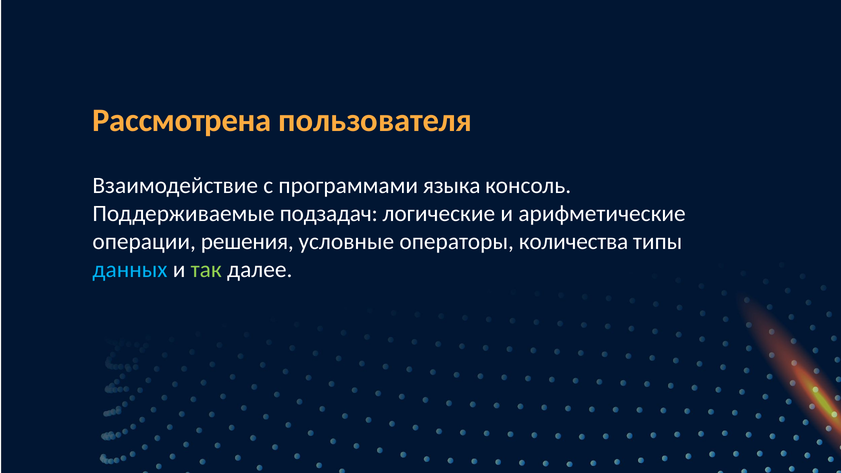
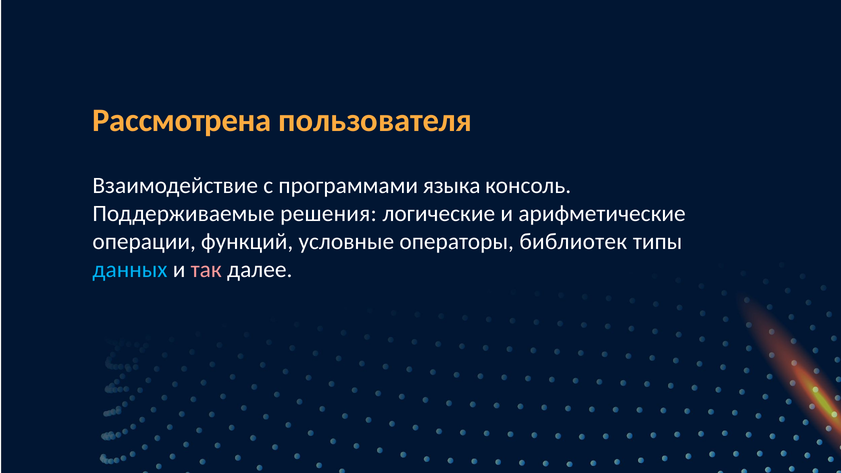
подзадач: подзадач -> решения
решения: решения -> функций
количества: количества -> библиотек
так colour: light green -> pink
